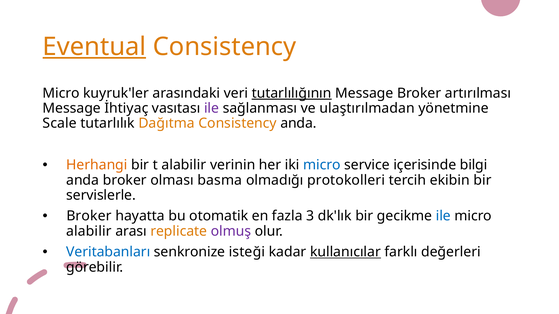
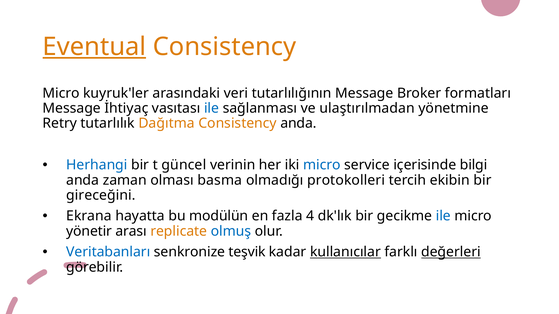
tutarlılığının underline: present -> none
artırılması: artırılması -> formatları
ile at (212, 108) colour: purple -> blue
Scale: Scale -> Retry
Herhangi colour: orange -> blue
t alabilir: alabilir -> güncel
anda broker: broker -> zaman
servislerle: servislerle -> gireceğini
Broker at (89, 216): Broker -> Ekrana
otomatik: otomatik -> modülün
3: 3 -> 4
alabilir at (89, 231): alabilir -> yönetir
olmuş colour: purple -> blue
isteği: isteği -> teşvik
değerleri underline: none -> present
